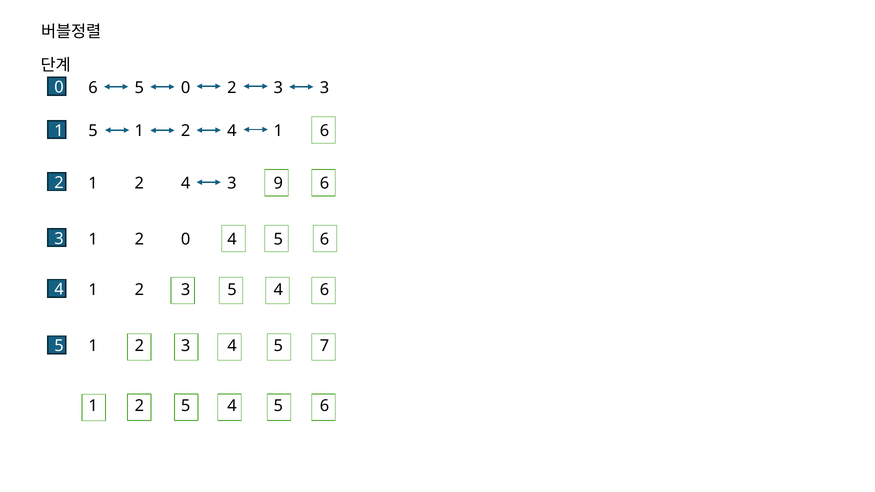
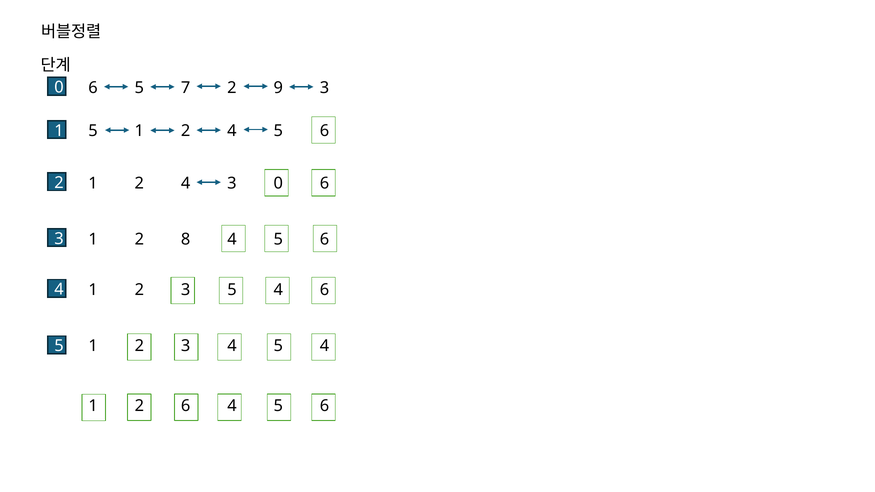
5 0: 0 -> 7
3 at (278, 88): 3 -> 9
2 4 1: 1 -> 5
3 9: 9 -> 0
2 0: 0 -> 8
4 5 7: 7 -> 4
2 5: 5 -> 6
